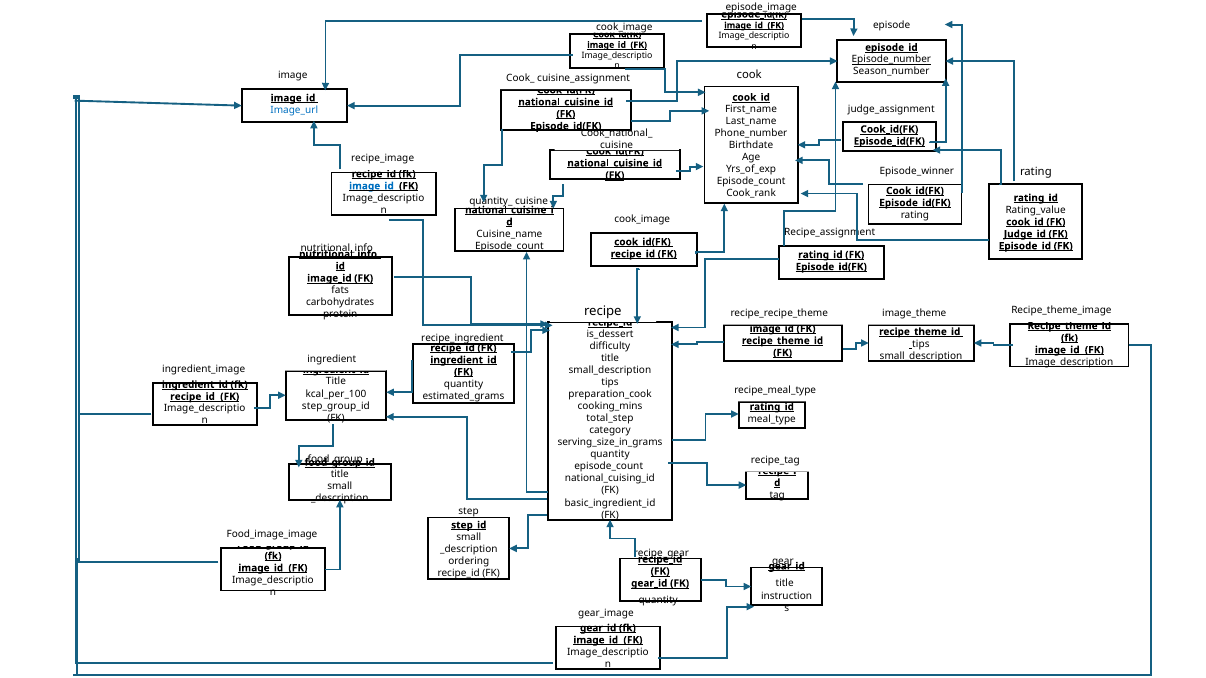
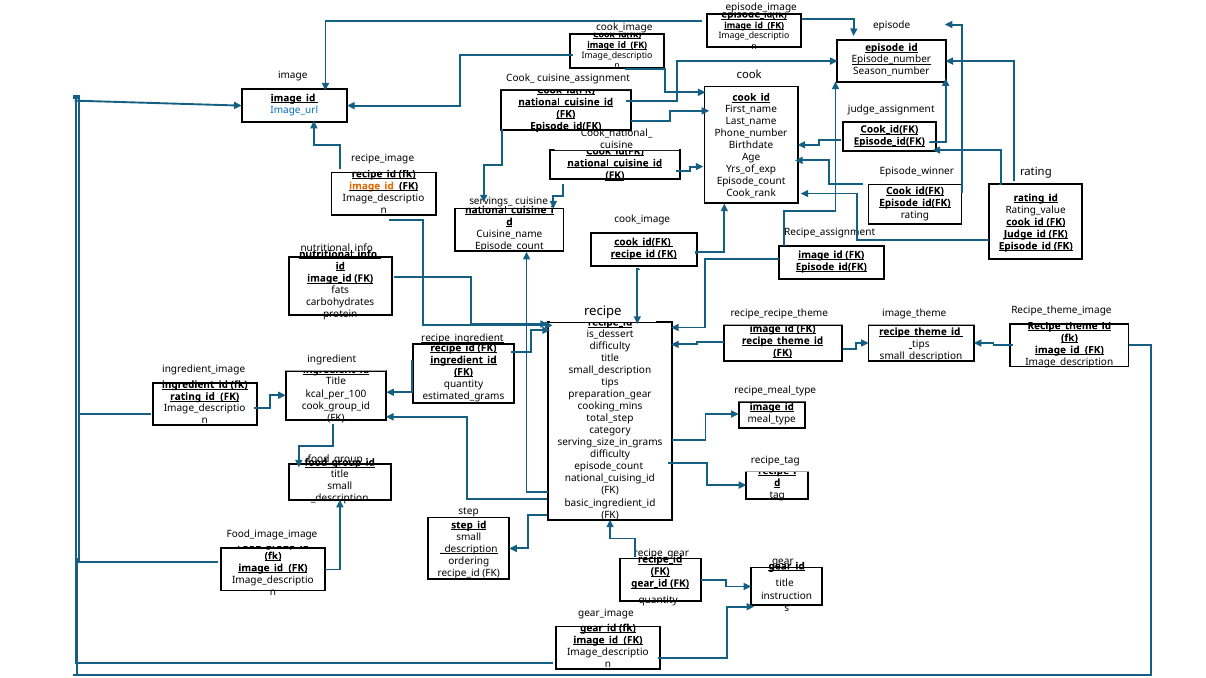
image_id at (371, 186) colour: blue -> orange
quantity_: quantity_ -> servings_
rating_id at (820, 255): rating_id -> image_id
recipe_ingredient underline: none -> present
preparation_cook: preparation_cook -> preparation_gear
recipe_id at (193, 397): recipe_id -> rating_id
step_group_id: step_group_id -> cook_group_id
rating_id at (772, 407): rating_id -> image_id
quantity at (610, 455): quantity -> difficulty
_description at (469, 549) underline: none -> present
